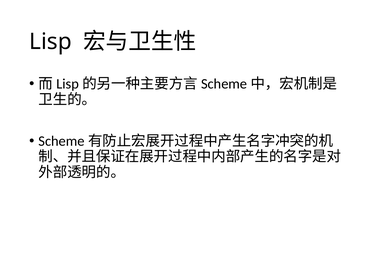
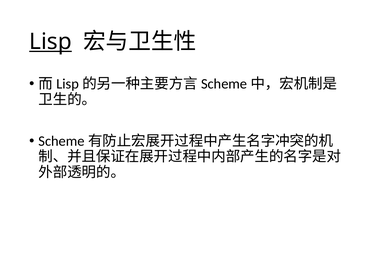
Lisp underline: none -> present
